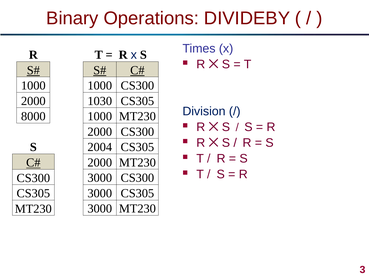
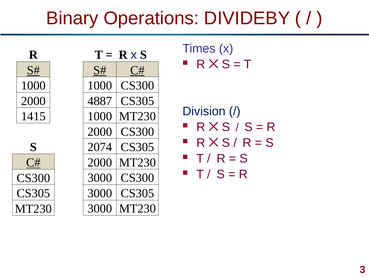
1030: 1030 -> 4887
8000: 8000 -> 1415
2004: 2004 -> 2074
